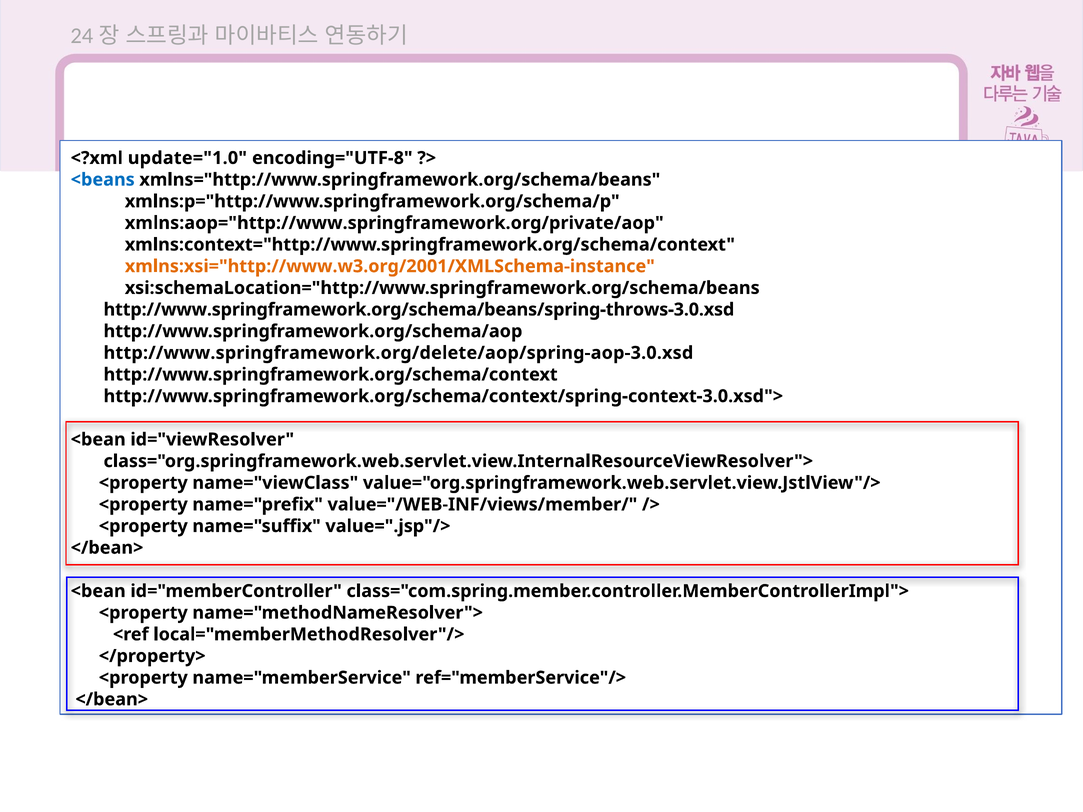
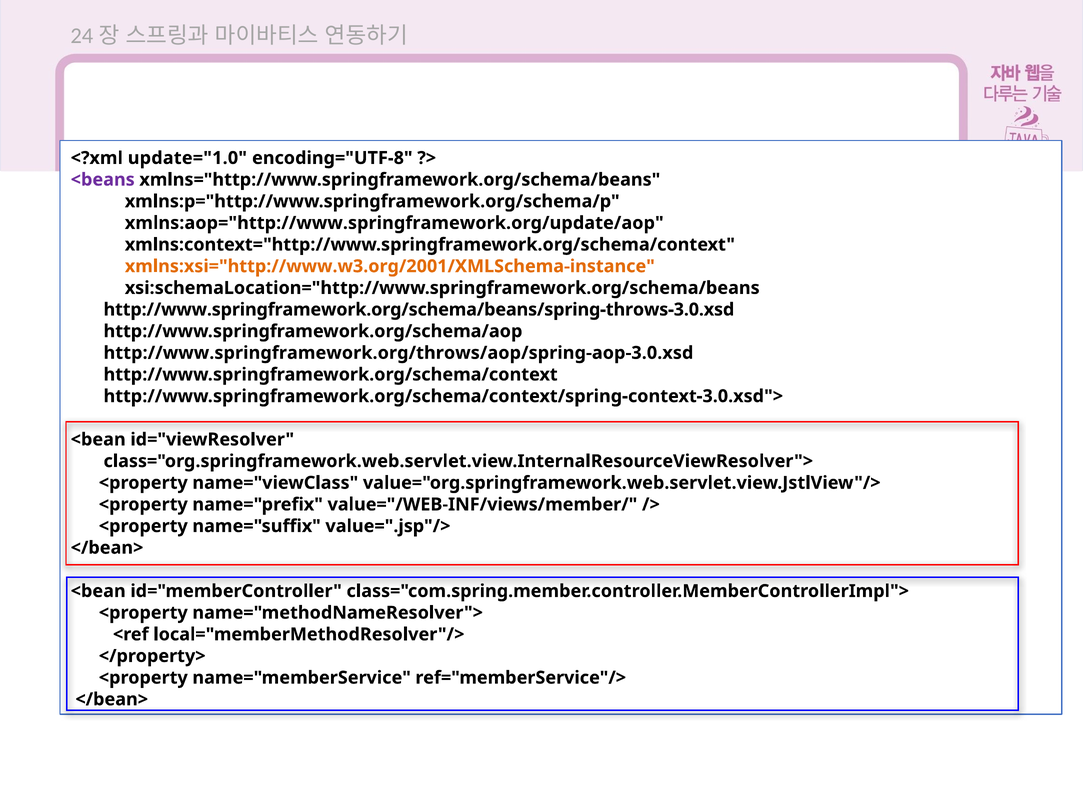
<beans colour: blue -> purple
xmlns:aop="http://www.springframework.org/private/aop: xmlns:aop="http://www.springframework.org/private/aop -> xmlns:aop="http://www.springframework.org/update/aop
http://www.springframework.org/delete/aop/spring-aop-3.0.xsd: http://www.springframework.org/delete/aop/spring-aop-3.0.xsd -> http://www.springframework.org/throws/aop/spring-aop-3.0.xsd
